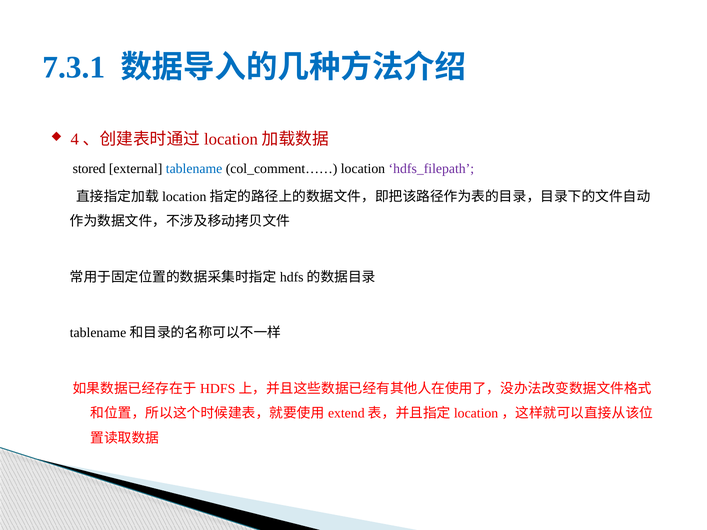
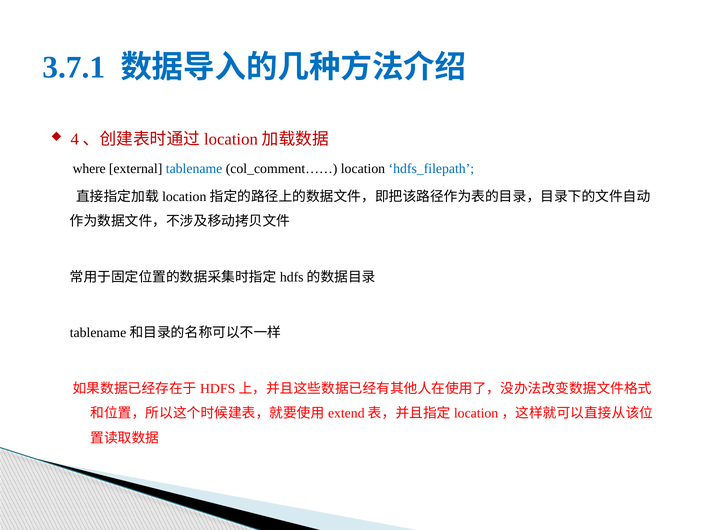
7.3.1: 7.3.1 -> 3.7.1
stored: stored -> where
hdfs_filepath colour: purple -> blue
